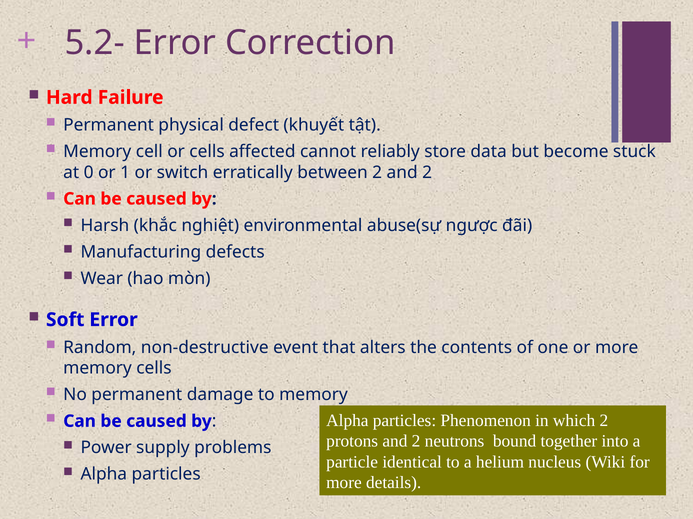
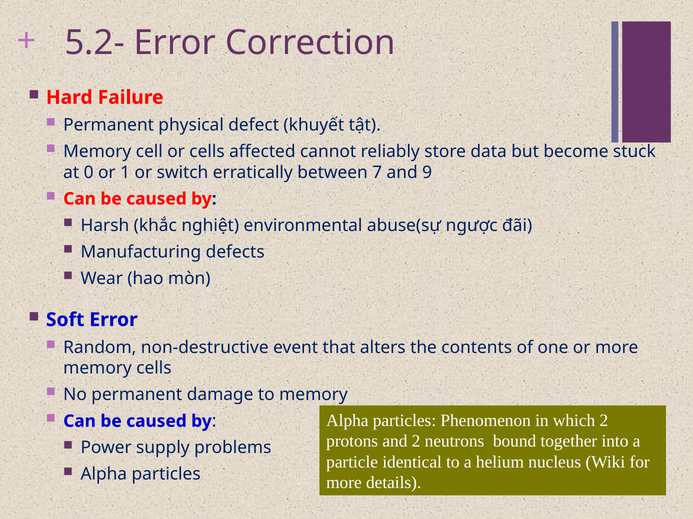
between 2: 2 -> 7
2 at (427, 173): 2 -> 9
